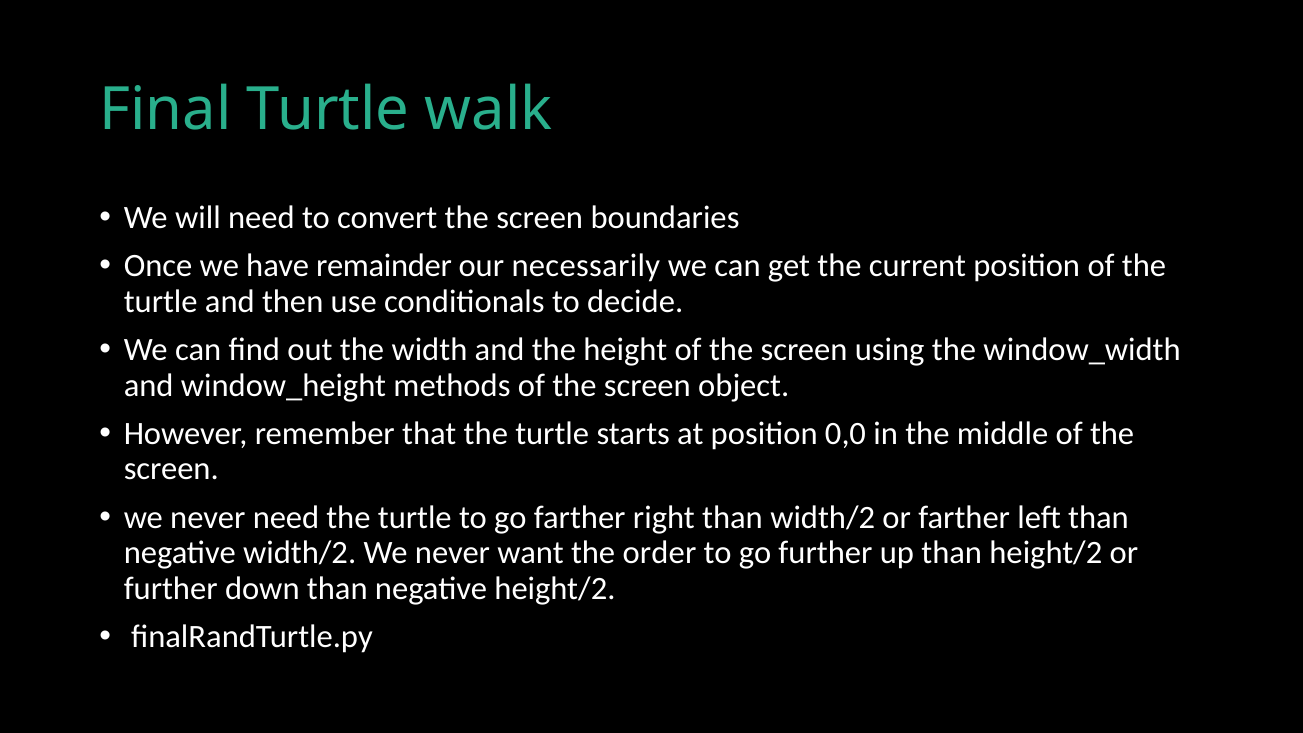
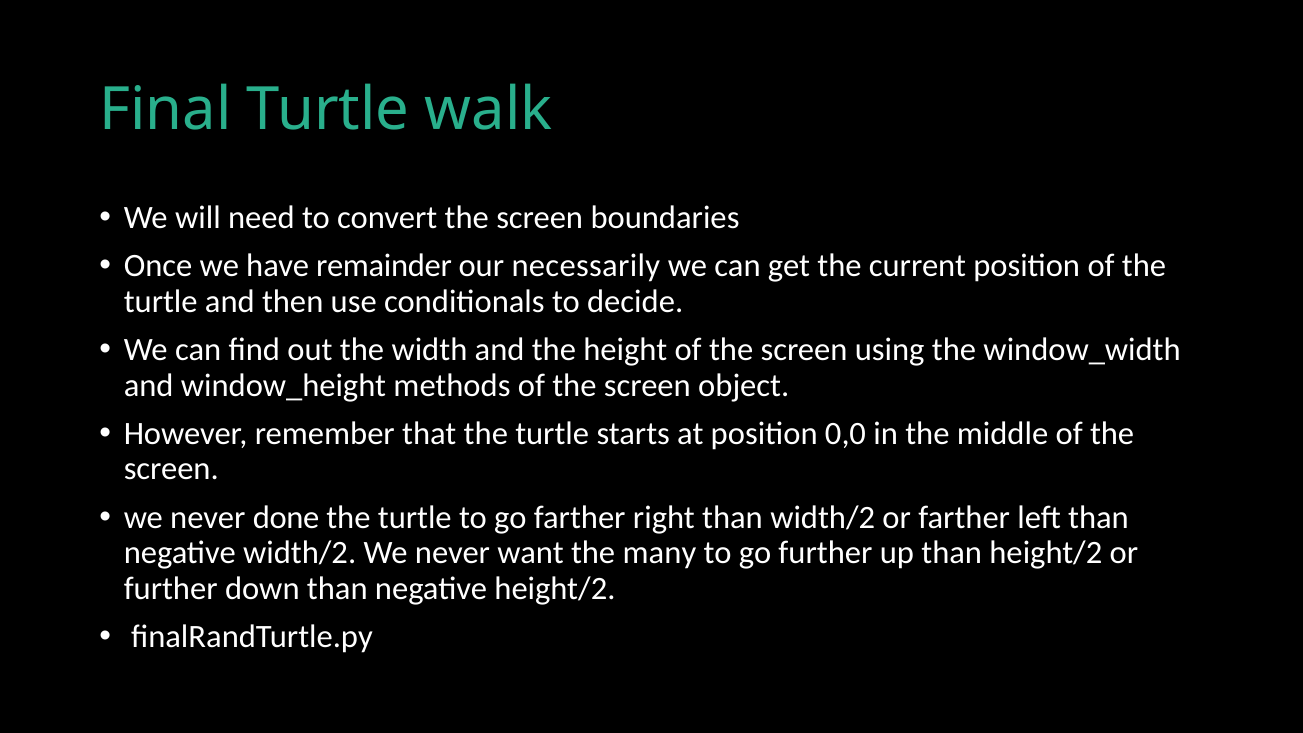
never need: need -> done
order: order -> many
